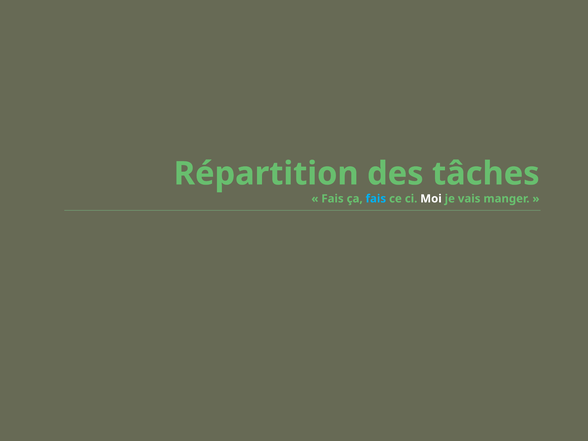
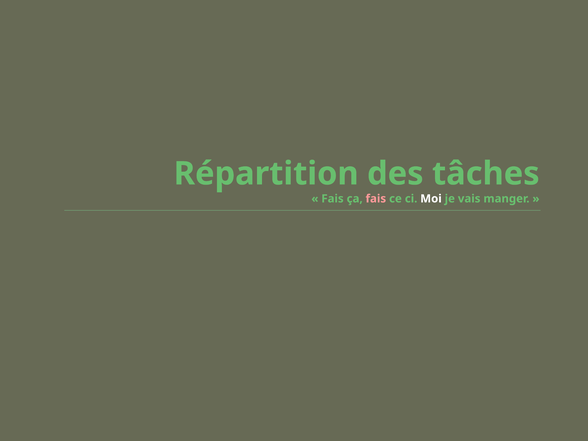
fais at (376, 199) colour: light blue -> pink
